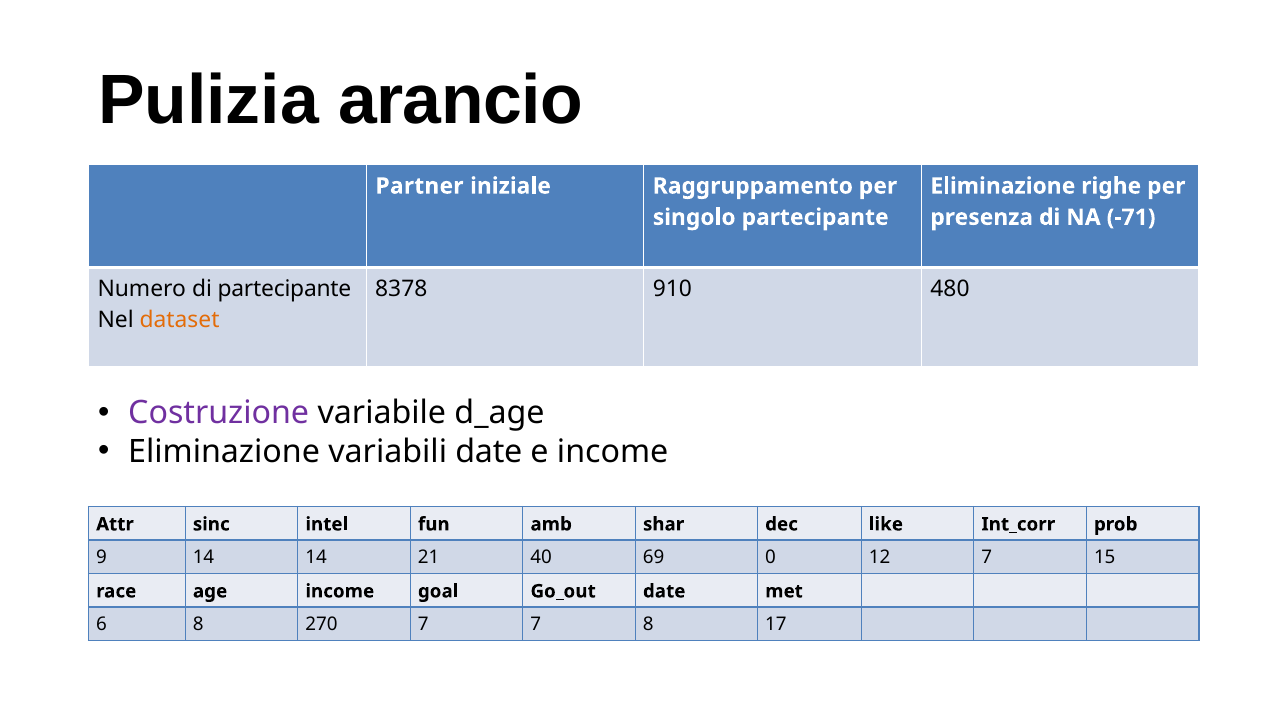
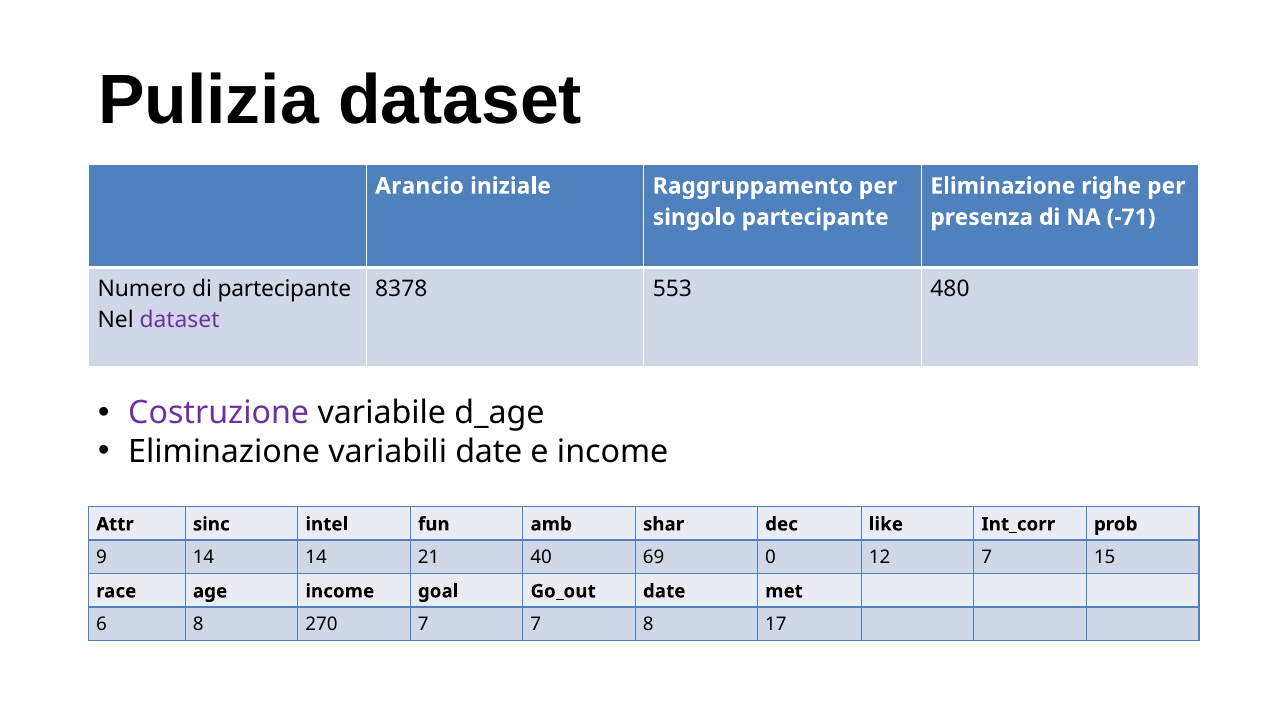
Pulizia arancio: arancio -> dataset
Partner: Partner -> Arancio
910: 910 -> 553
dataset at (180, 320) colour: orange -> purple
